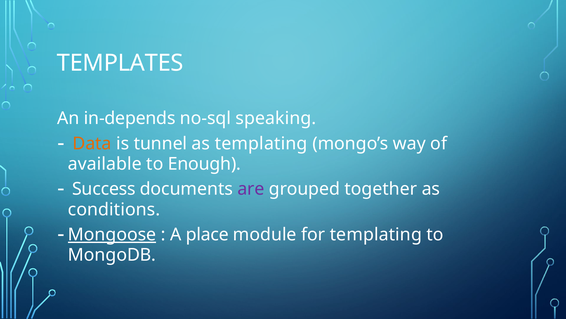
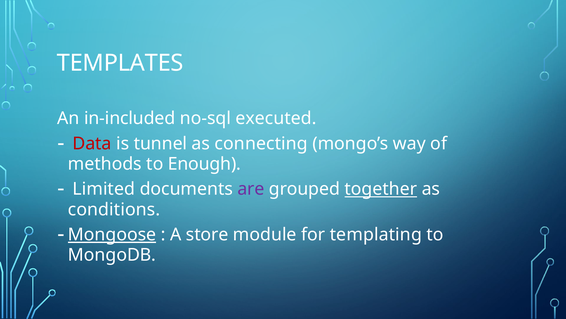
in-depends: in-depends -> in-included
speaking: speaking -> executed
Data colour: orange -> red
as templating: templating -> connecting
available: available -> methods
Success: Success -> Limited
together underline: none -> present
place: place -> store
